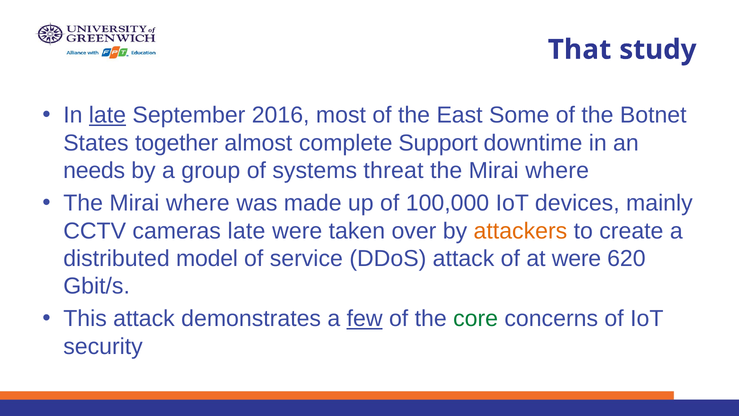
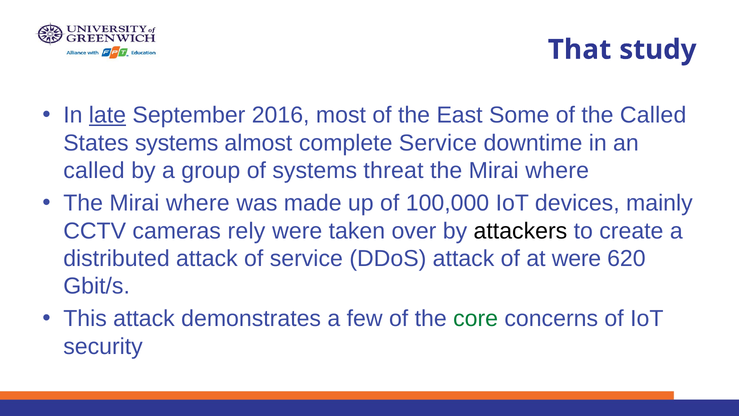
the Botnet: Botnet -> Called
States together: together -> systems
complete Support: Support -> Service
needs at (94, 171): needs -> called
cameras late: late -> rely
attackers colour: orange -> black
distributed model: model -> attack
few underline: present -> none
